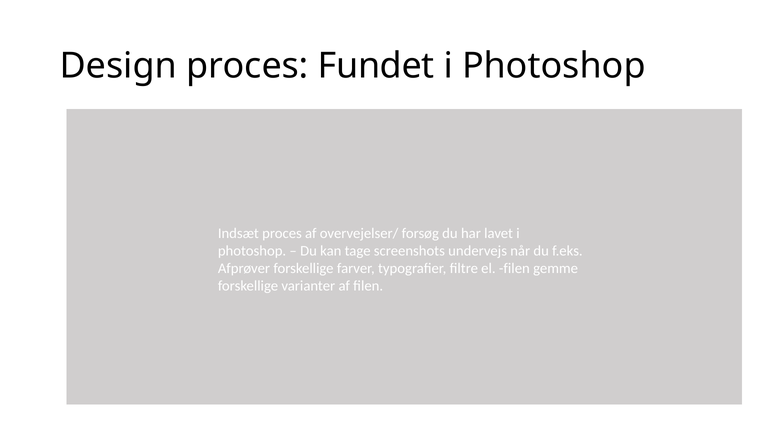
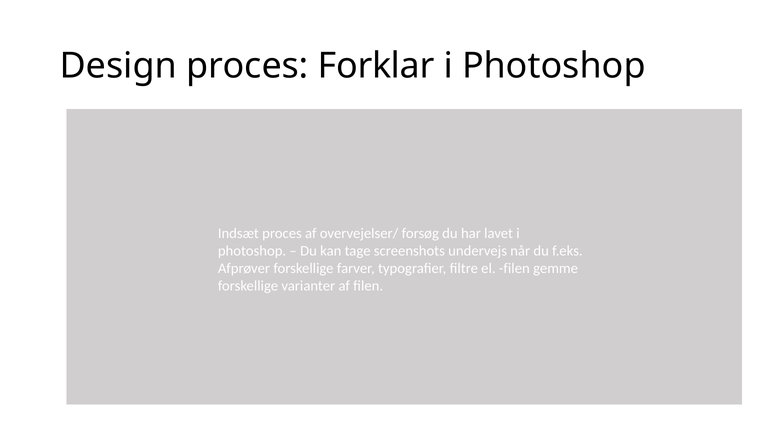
Fundet: Fundet -> Forklar
